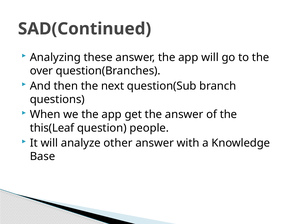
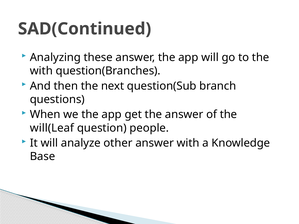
over at (41, 71): over -> with
this(Leaf: this(Leaf -> will(Leaf
